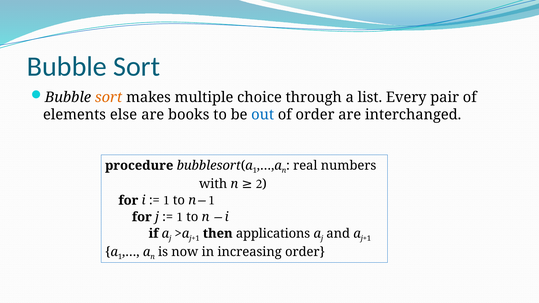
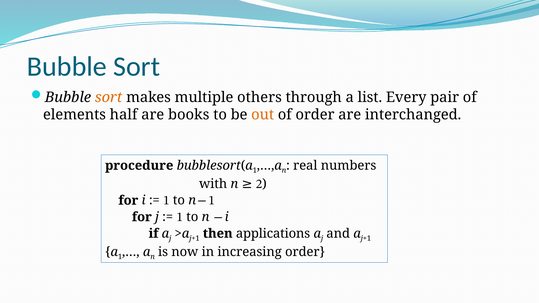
choice: choice -> others
else: else -> half
out colour: blue -> orange
